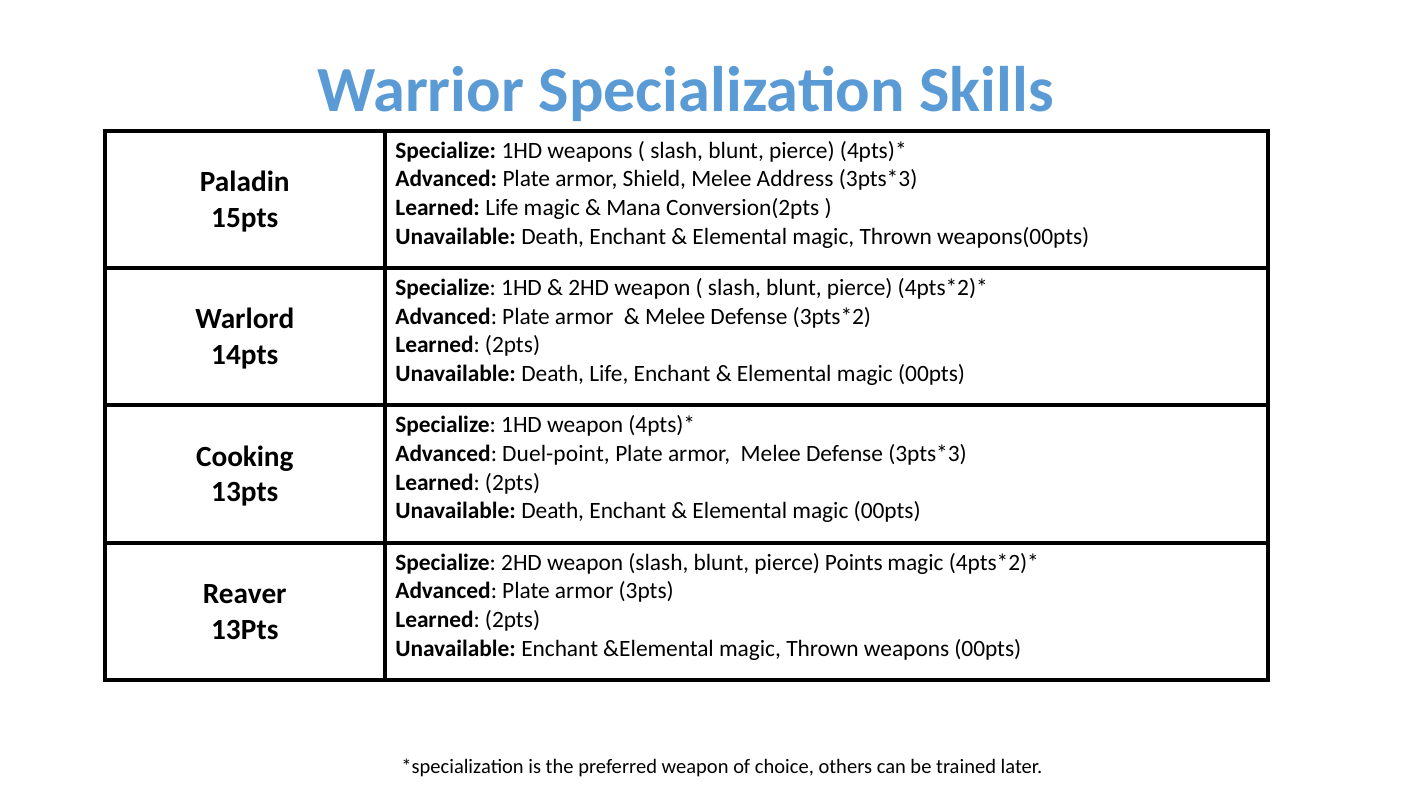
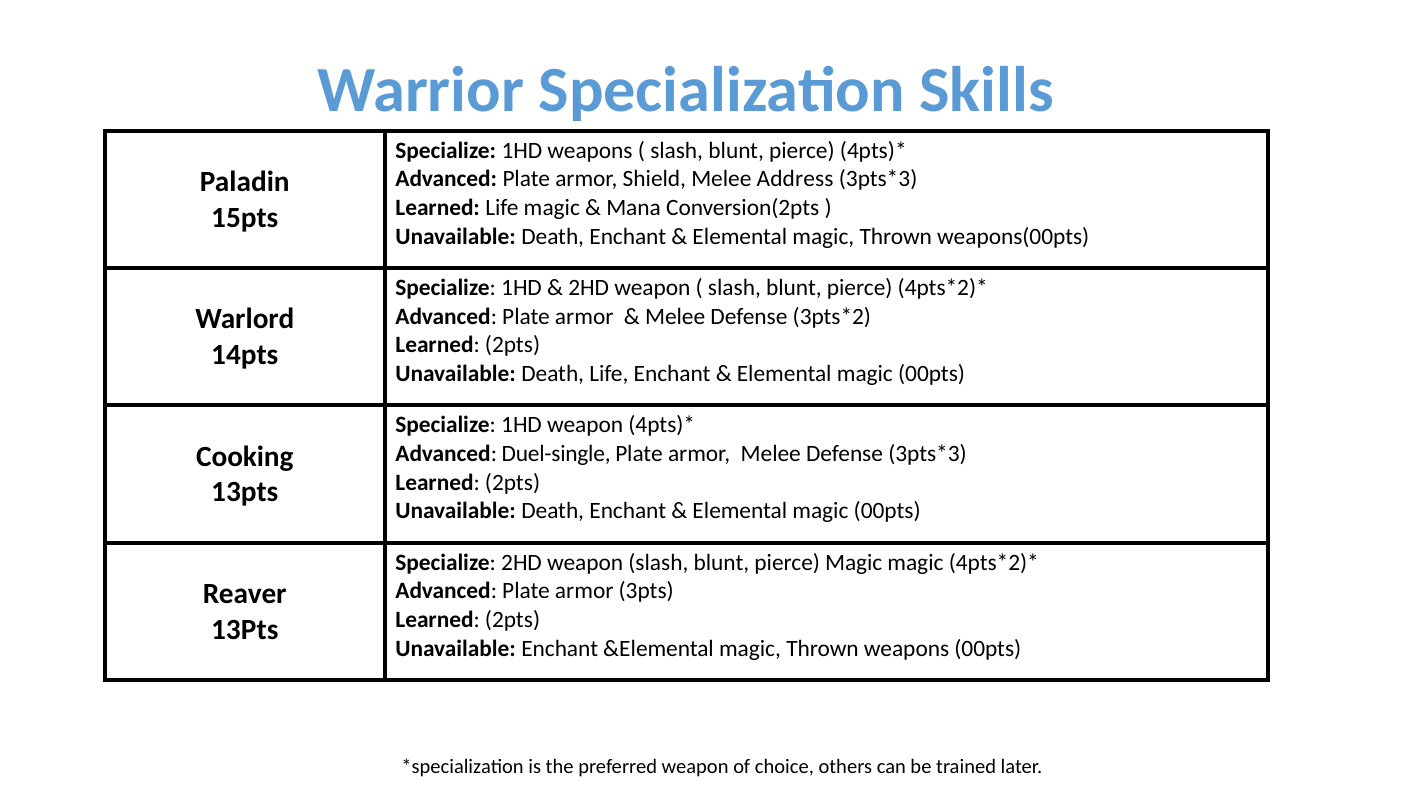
Duel-point: Duel-point -> Duel-single
pierce Points: Points -> Magic
